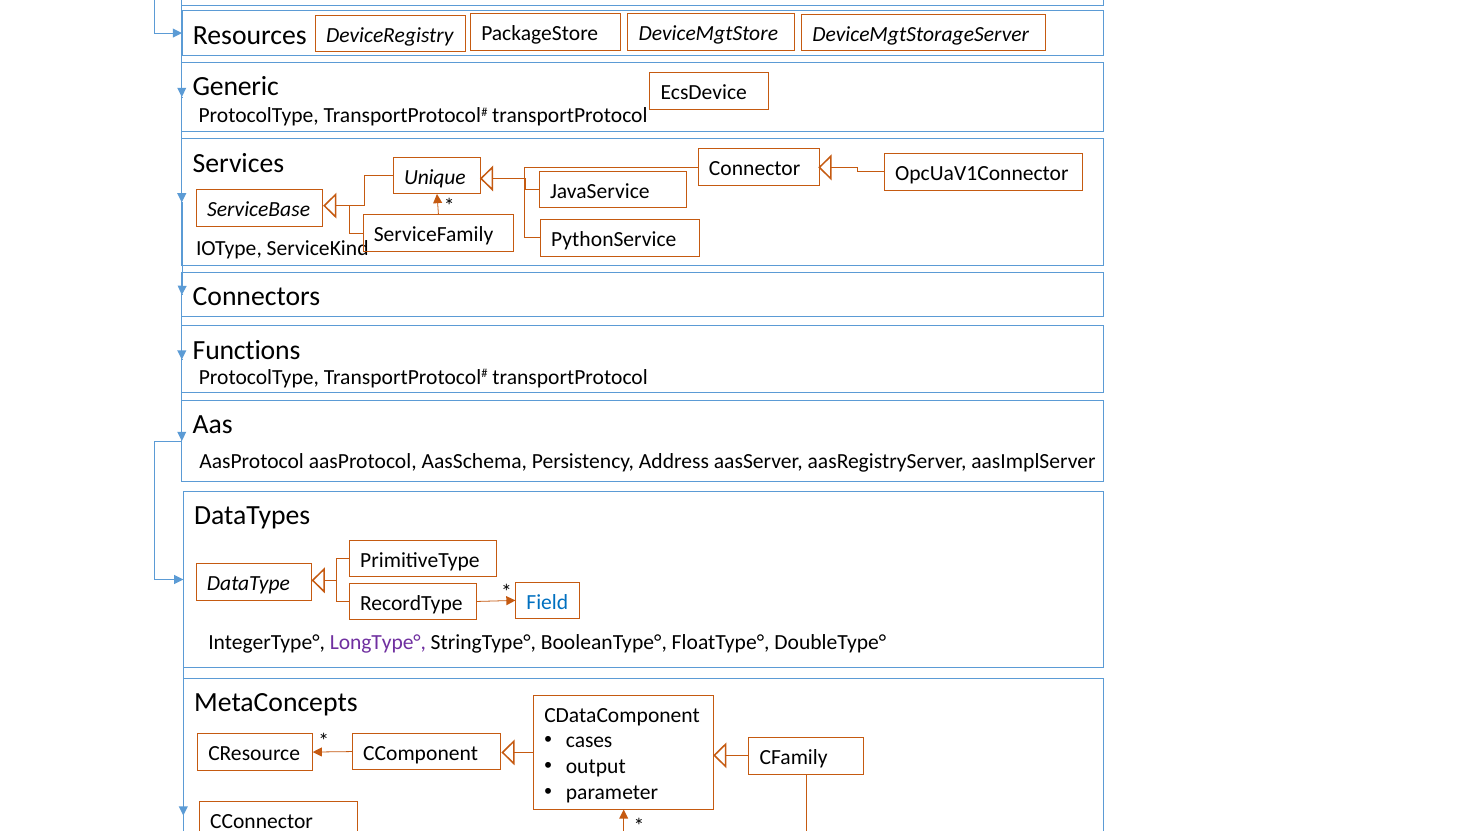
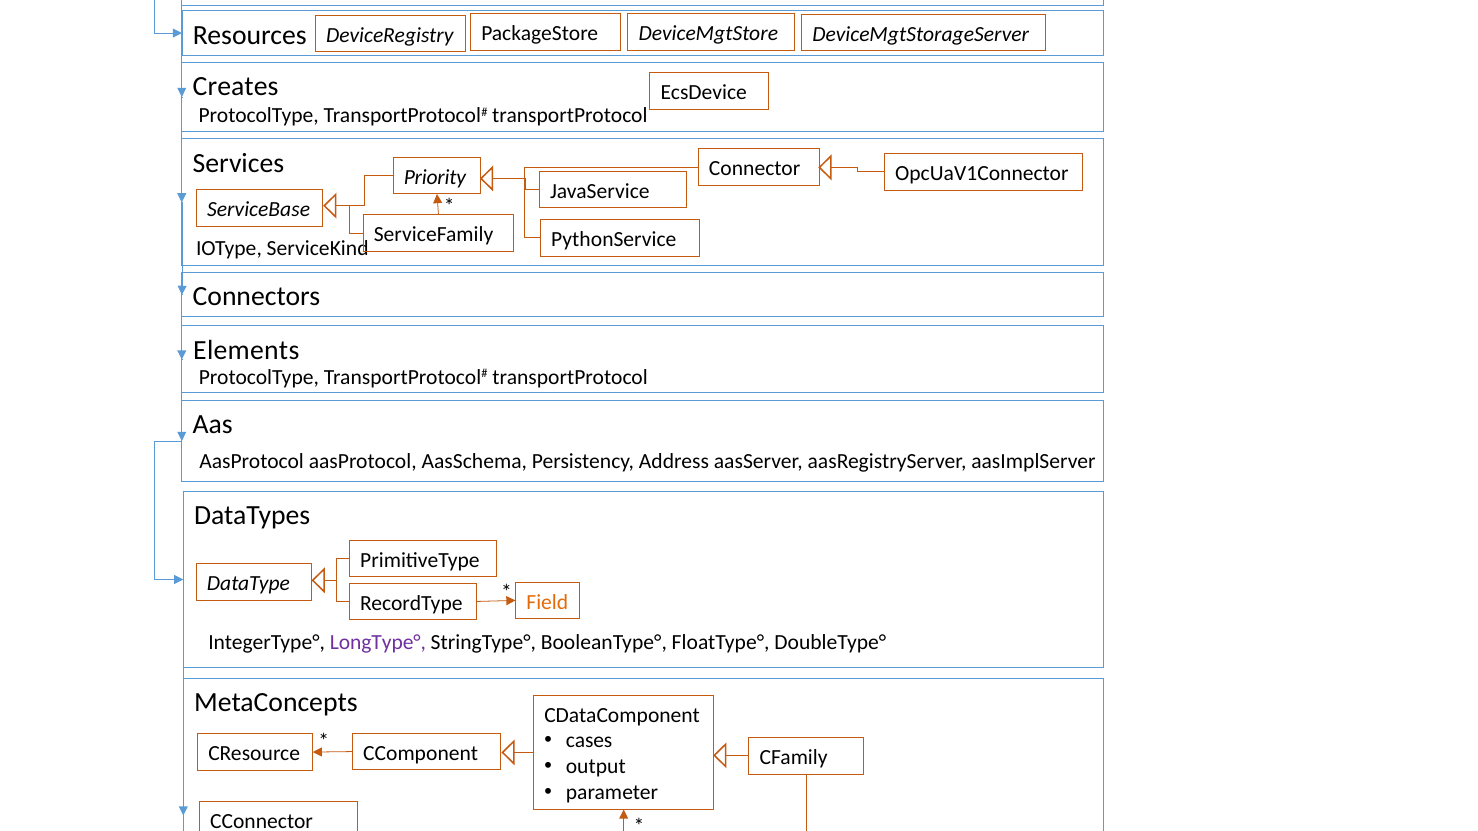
Generic: Generic -> Creates
Unique: Unique -> Priority
Functions: Functions -> Elements
Field colour: blue -> orange
